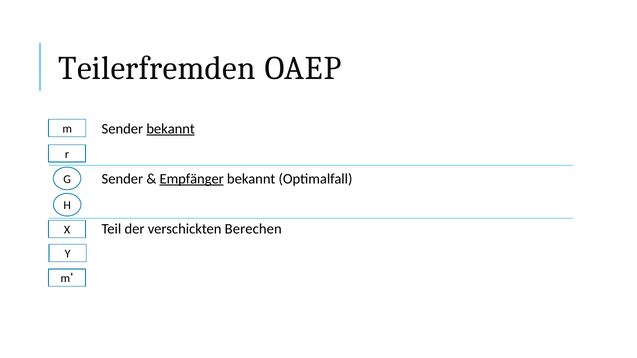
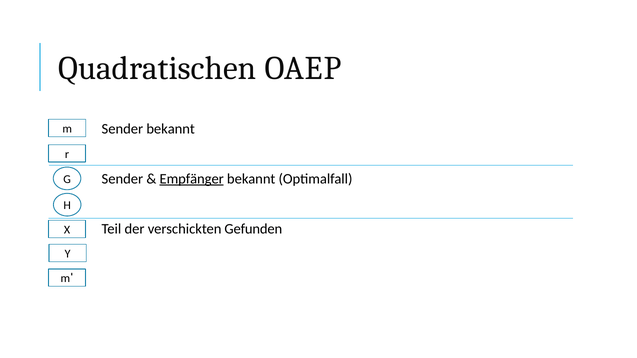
Teilerfremden: Teilerfremden -> Quadratischen
bekannt at (171, 129) underline: present -> none
Berechen: Berechen -> Gefunden
